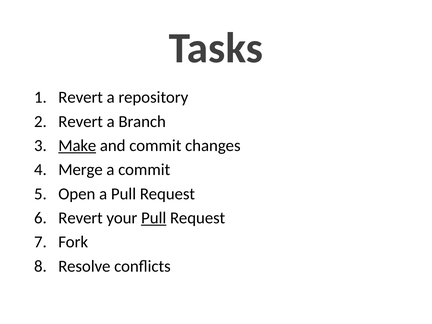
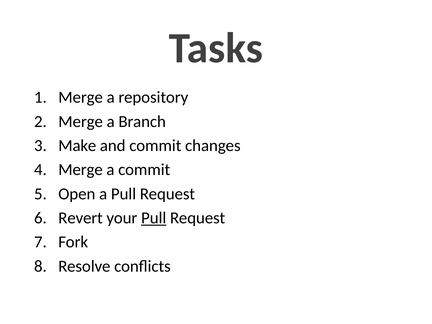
Revert at (81, 97): Revert -> Merge
Revert at (81, 121): Revert -> Merge
Make underline: present -> none
